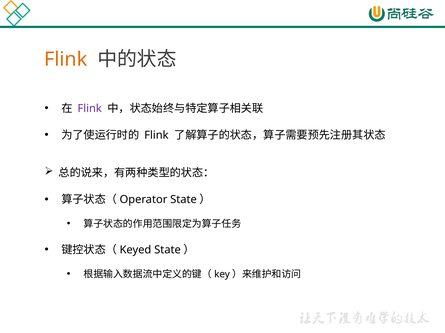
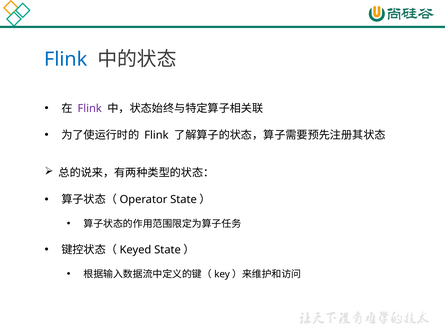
Flink at (66, 59) colour: orange -> blue
